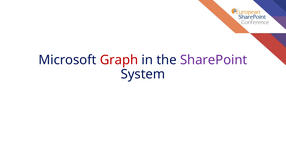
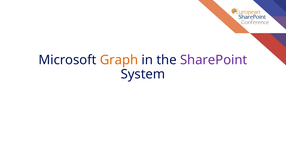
Graph colour: red -> orange
